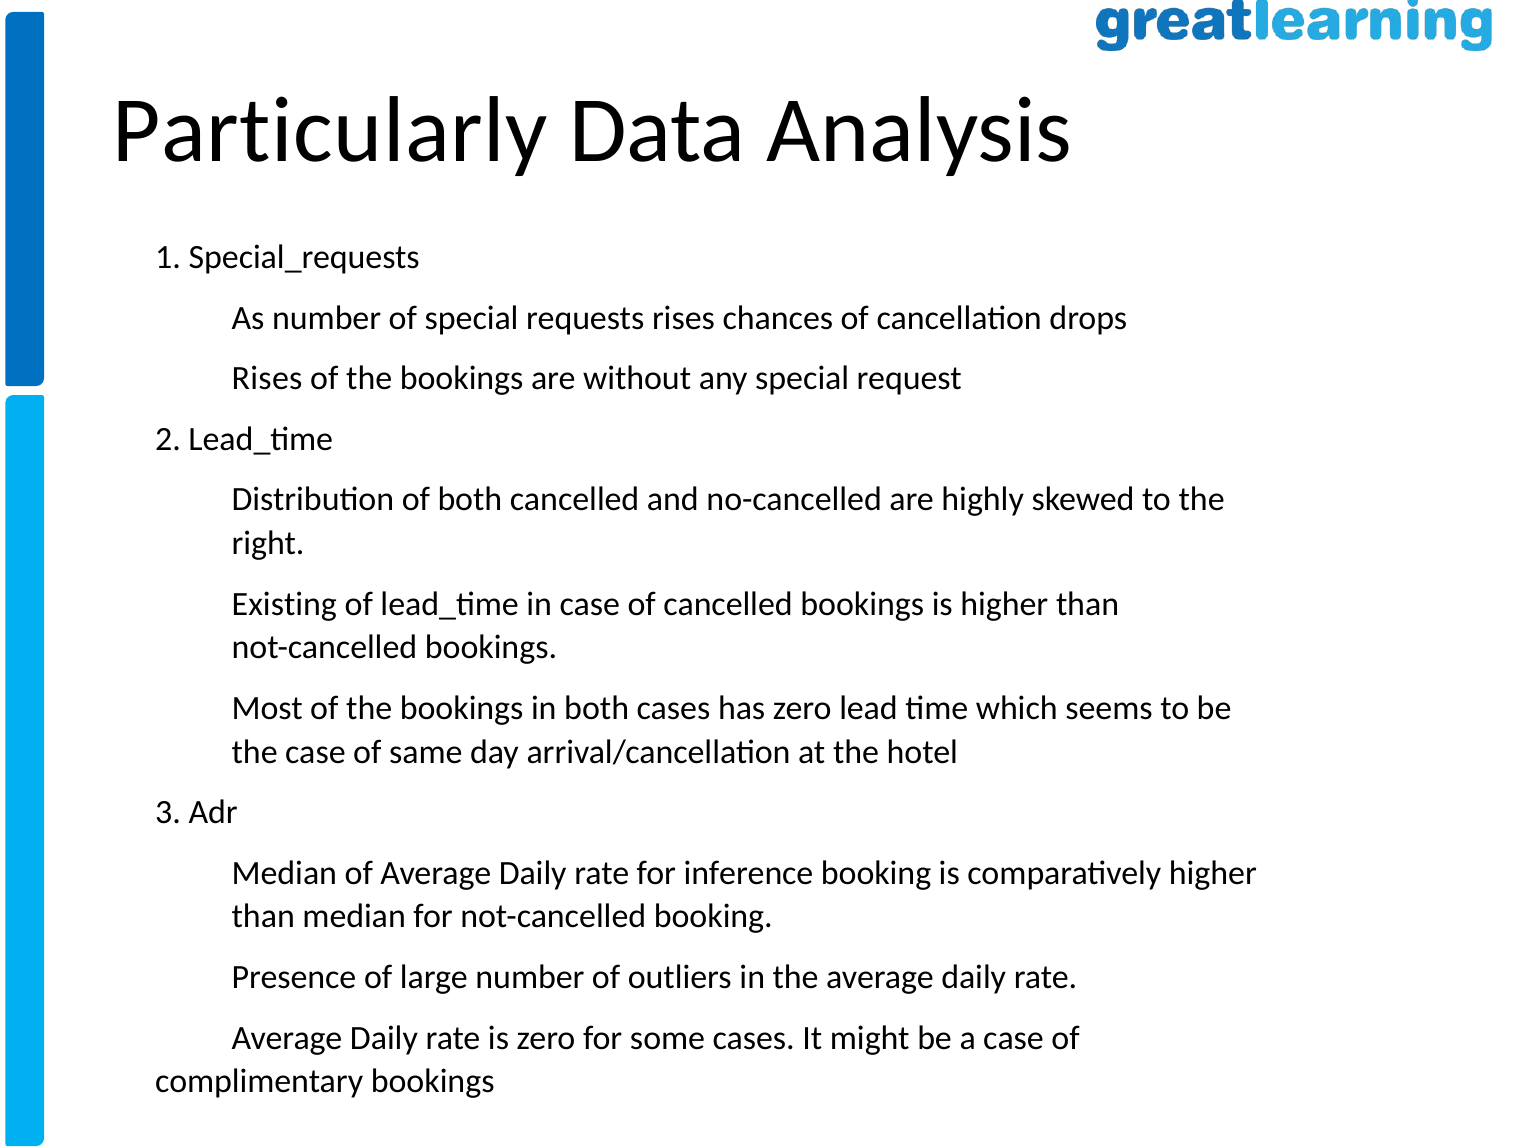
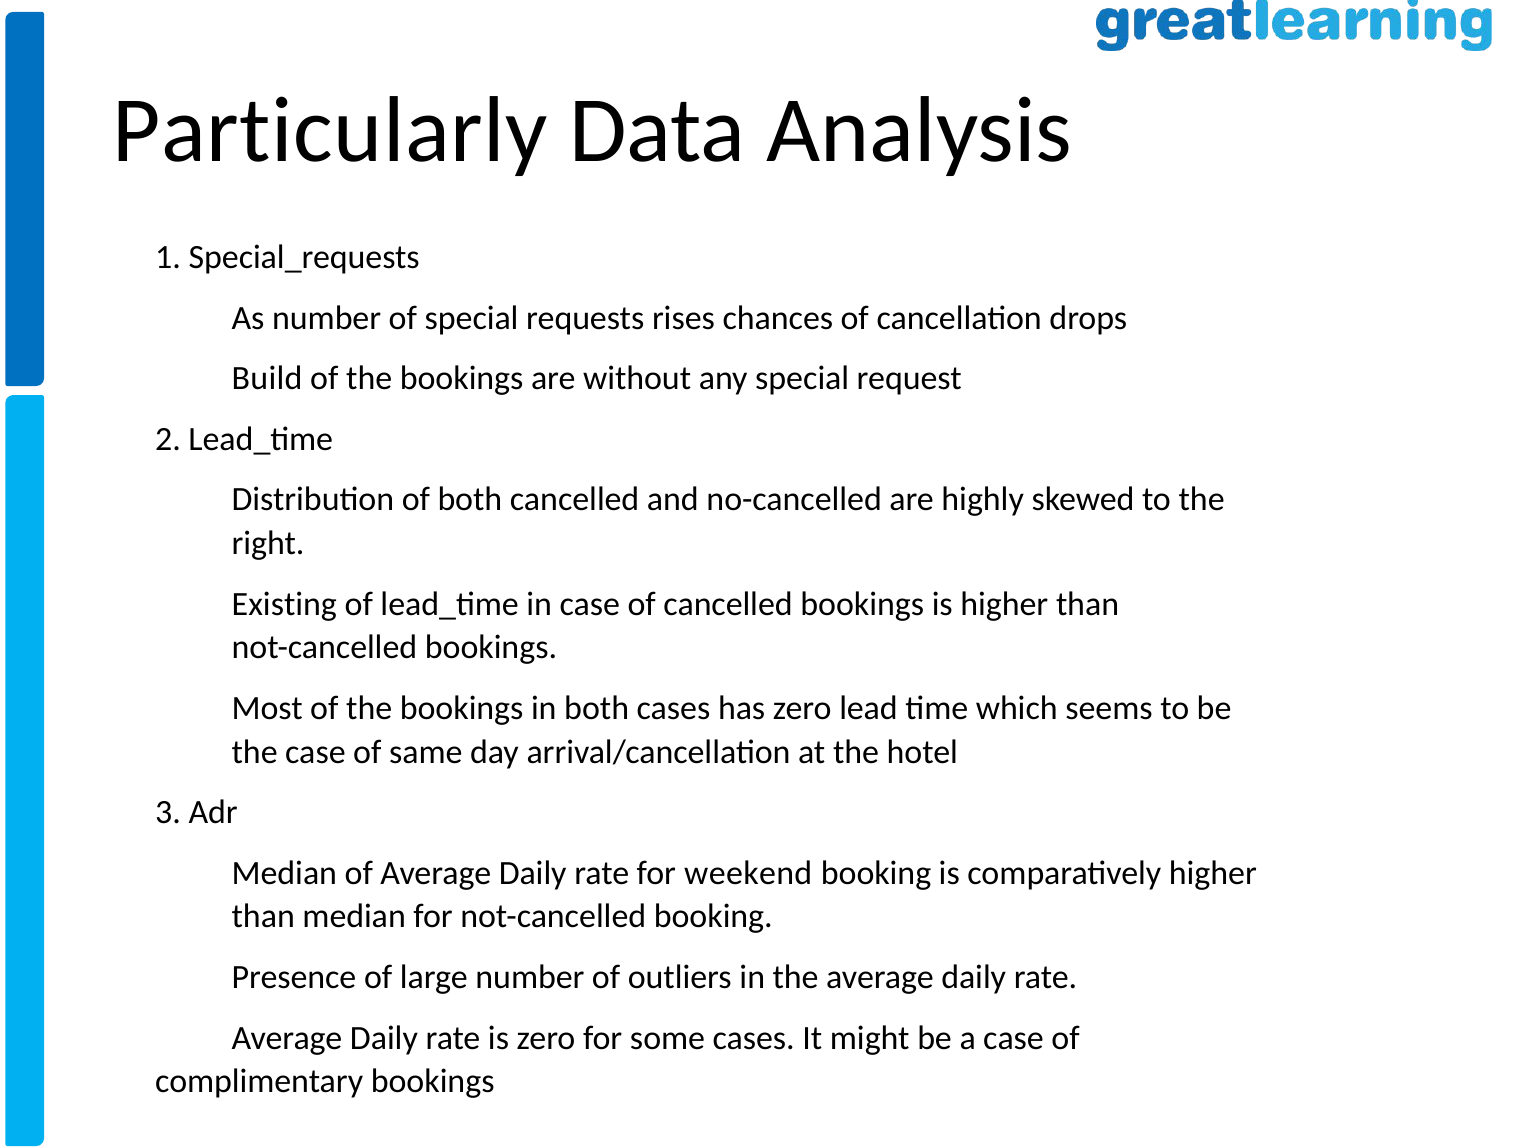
Rises at (267, 378): Rises -> Build
inference: inference -> weekend
